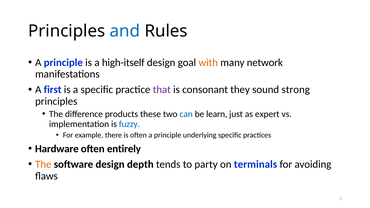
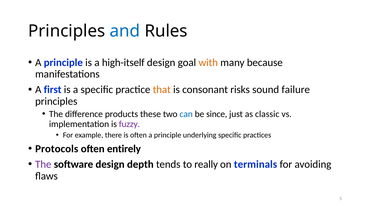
network: network -> because
that colour: purple -> orange
they: they -> risks
strong: strong -> failure
learn: learn -> since
expert: expert -> classic
fuzzy colour: blue -> purple
Hardware: Hardware -> Protocols
The at (43, 164) colour: orange -> purple
party: party -> really
